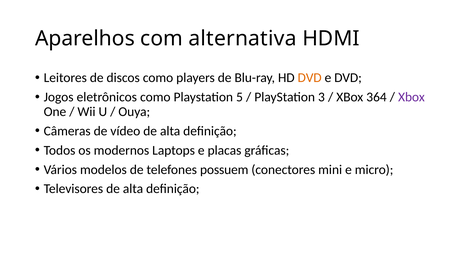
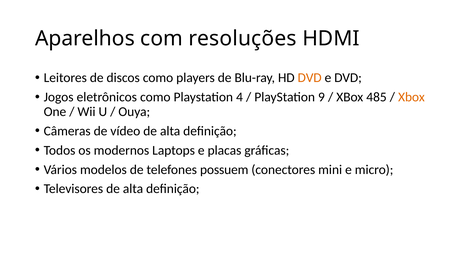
alternativa: alternativa -> resoluções
5: 5 -> 4
3: 3 -> 9
364: 364 -> 485
Xbox at (411, 97) colour: purple -> orange
